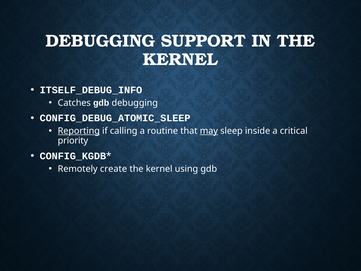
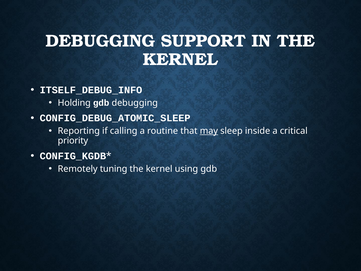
Catches: Catches -> Holding
Reporting underline: present -> none
create: create -> tuning
